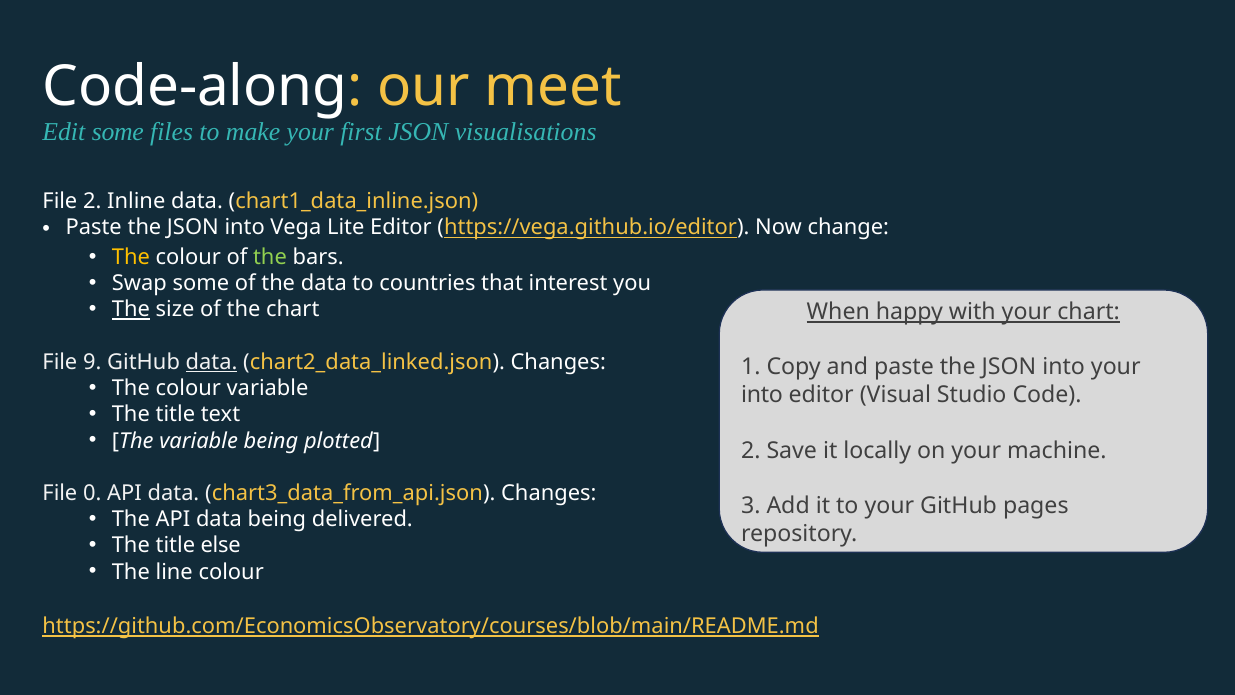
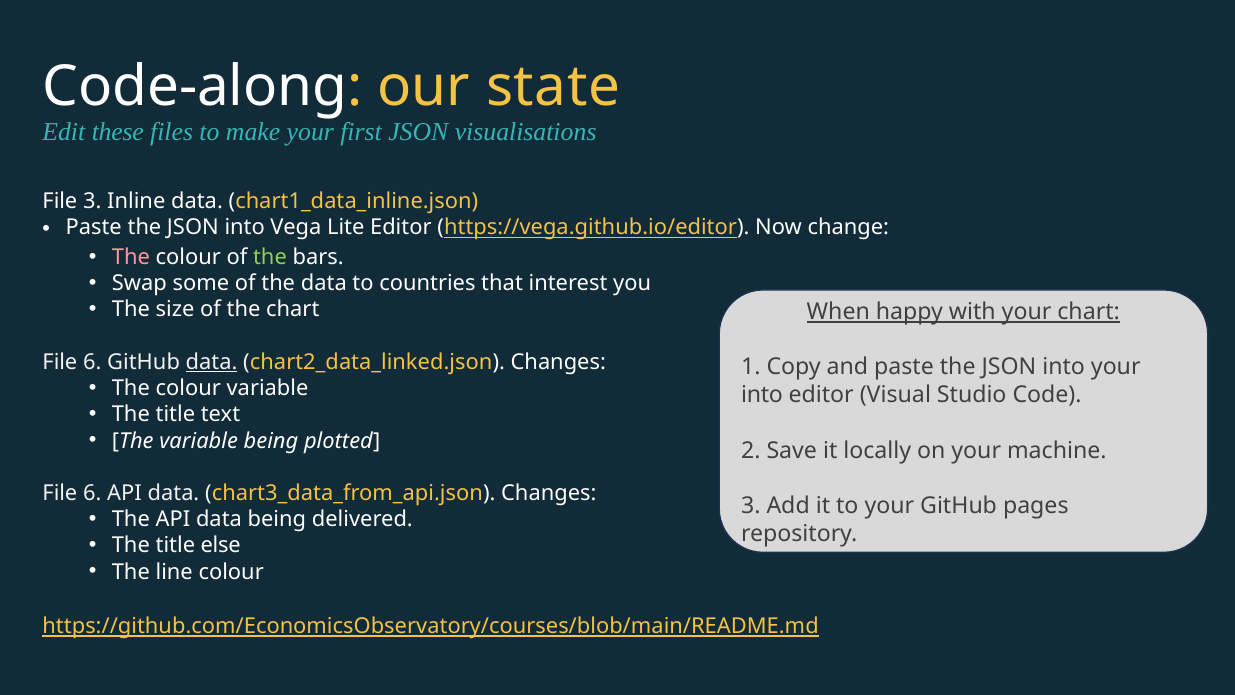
meet: meet -> state
Edit some: some -> these
File 2: 2 -> 3
The at (131, 257) colour: yellow -> pink
The at (131, 310) underline: present -> none
9 at (92, 362): 9 -> 6
0 at (92, 493): 0 -> 6
